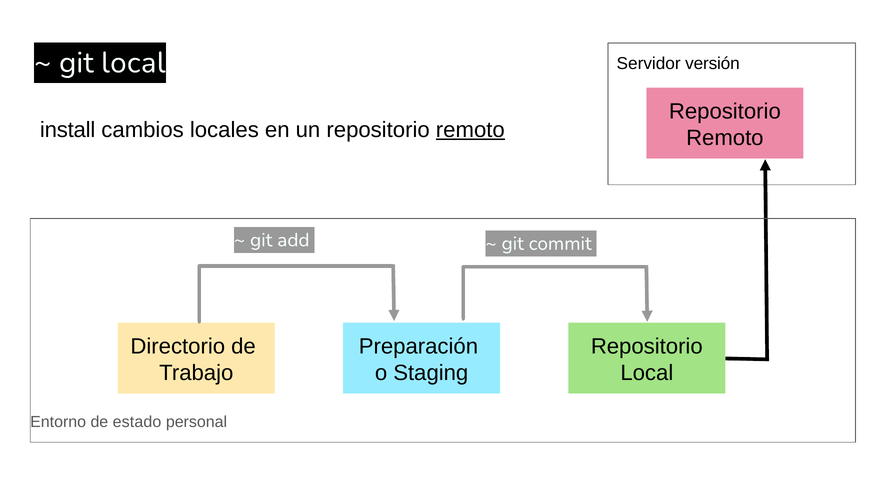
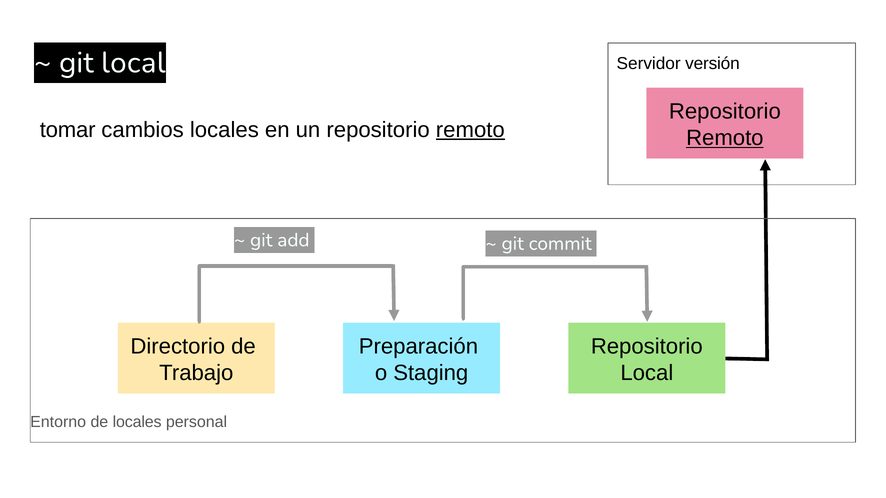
install: install -> tomar
Remoto at (725, 138) underline: none -> present
de estado: estado -> locales
